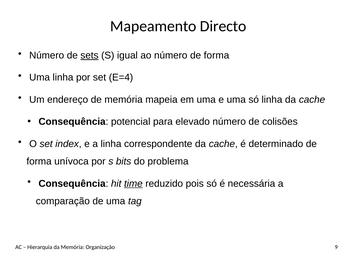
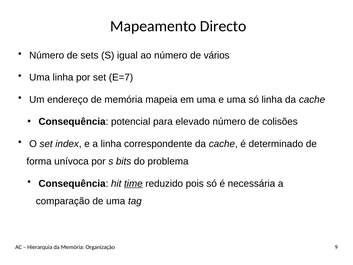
sets underline: present -> none
número de forma: forma -> vários
E=4: E=4 -> E=7
